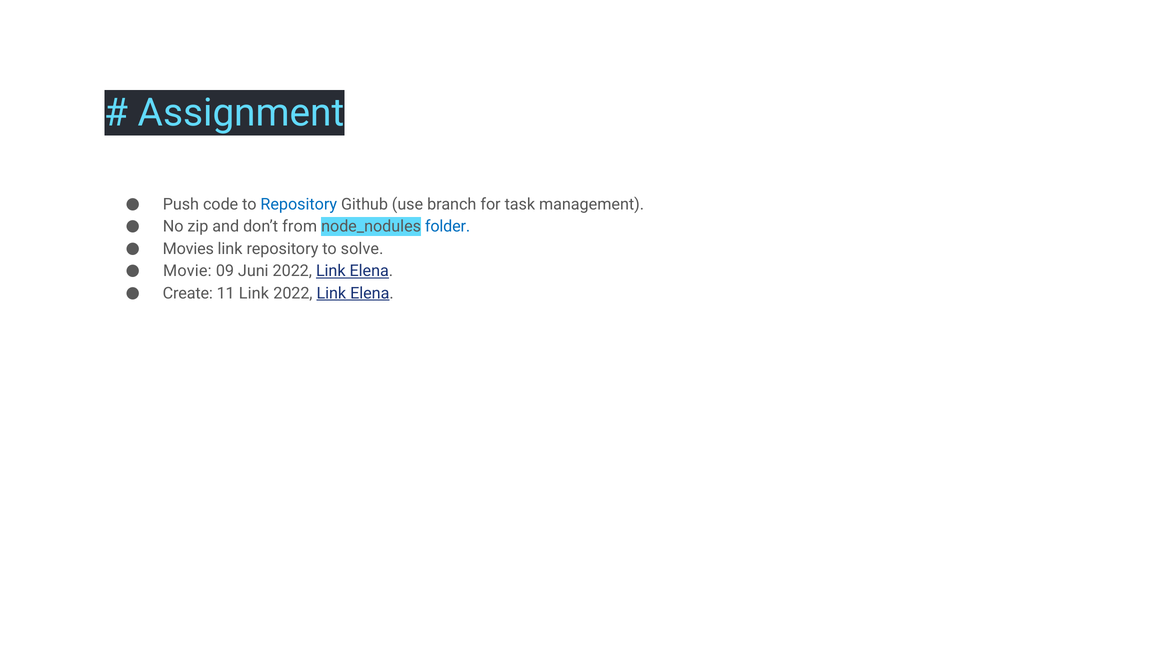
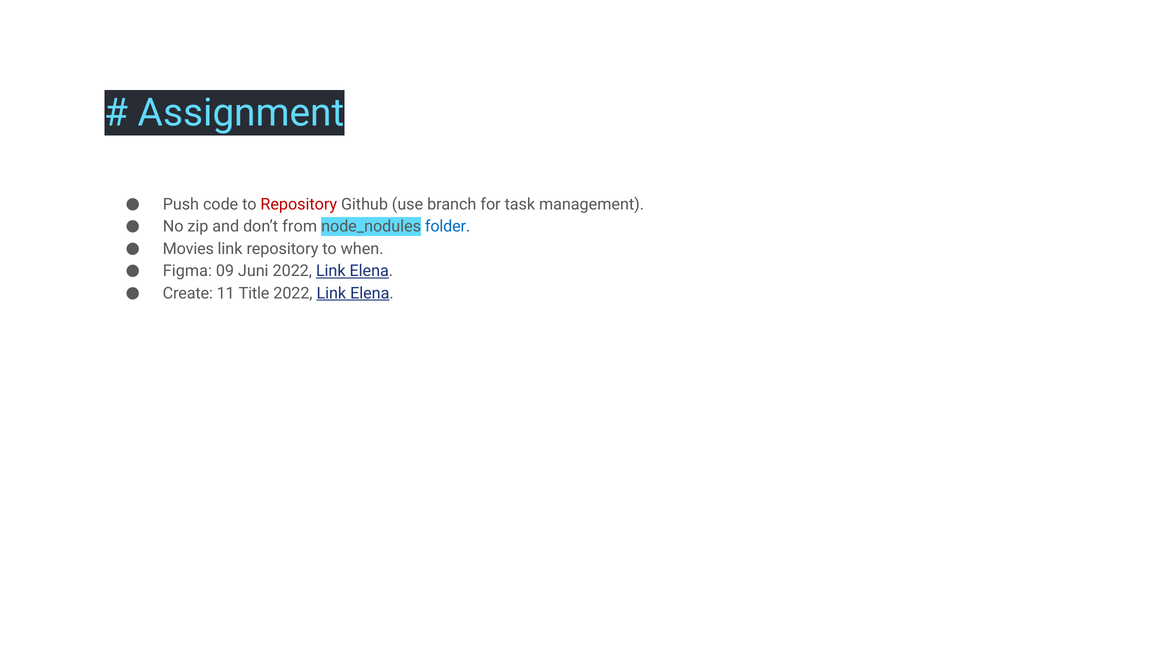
Repository at (299, 205) colour: blue -> red
solve: solve -> when
Movie: Movie -> Figma
11 Link: Link -> Title
